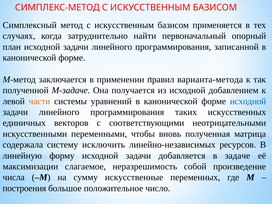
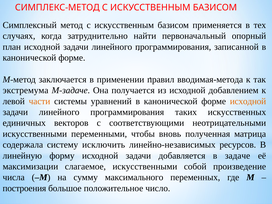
варианта-метода: варианта-метода -> вводимая-метода
полученной: полученной -> экстремума
исходной at (248, 101) colour: blue -> orange
слагаемое неразрешимость: неразрешимость -> искусственными
искусственные: искусственные -> максимального
